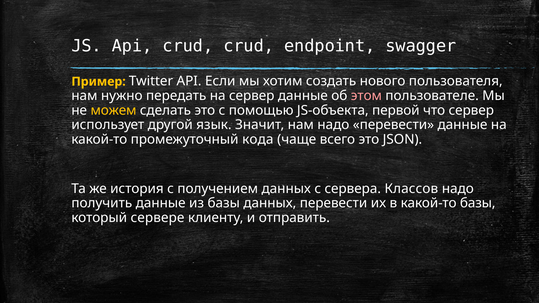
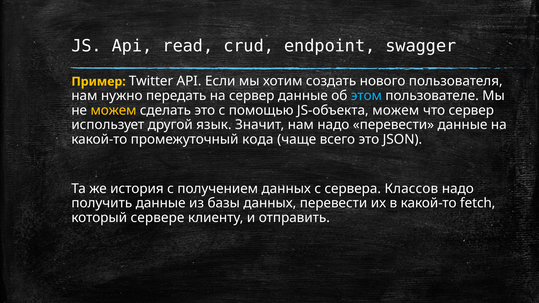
Api crud: crud -> read
этом colour: pink -> light blue
JS-объекта первой: первой -> можем
какой-то базы: базы -> fetch
